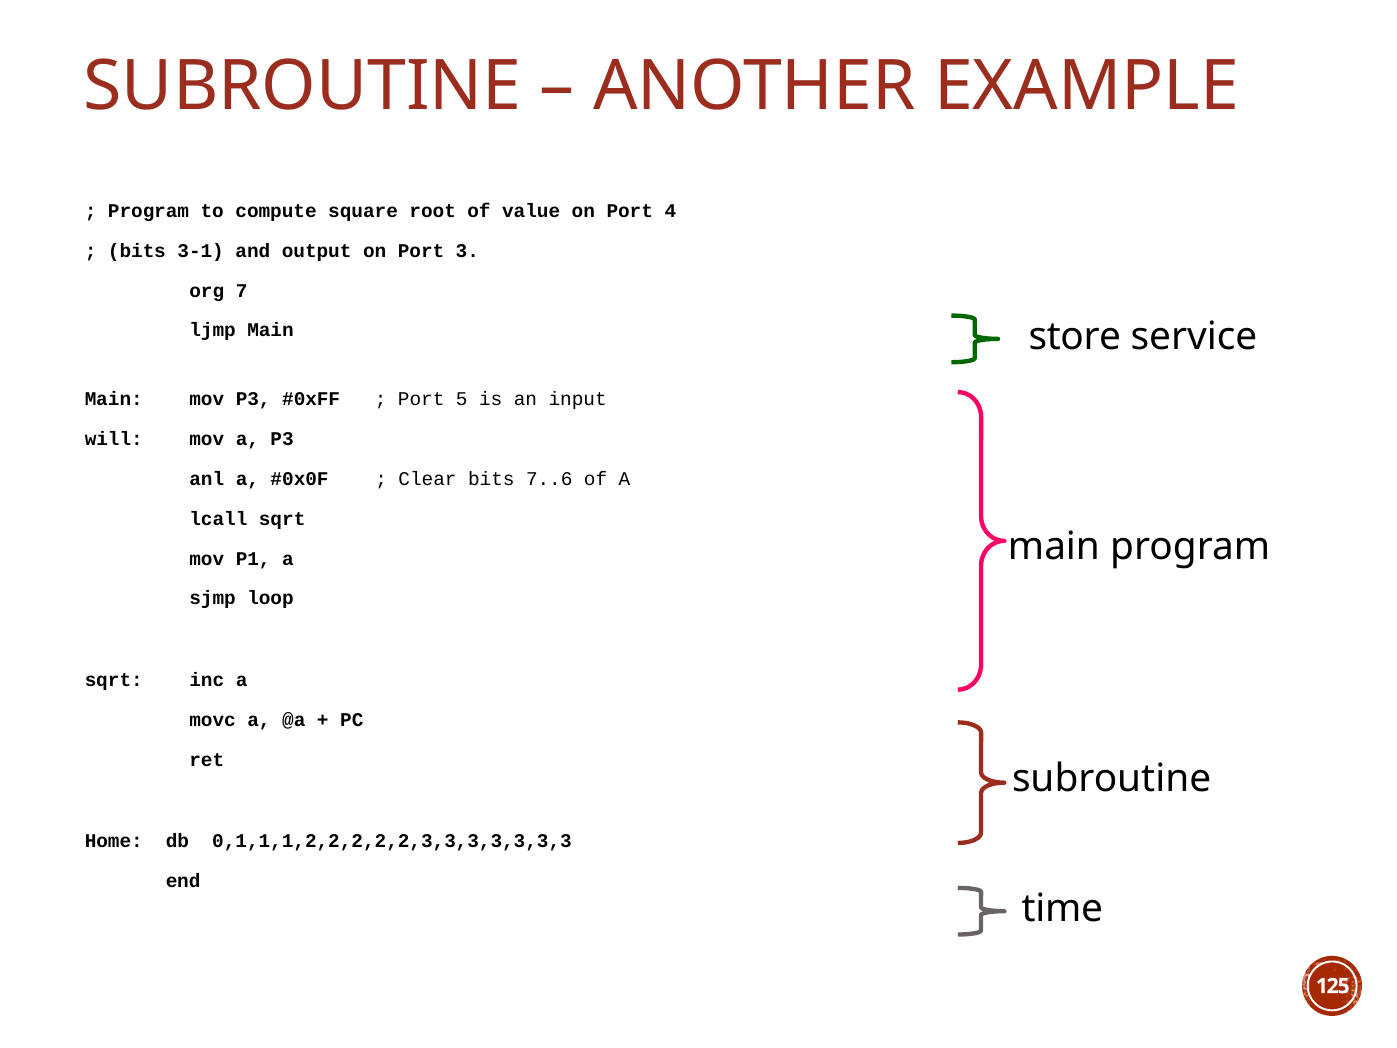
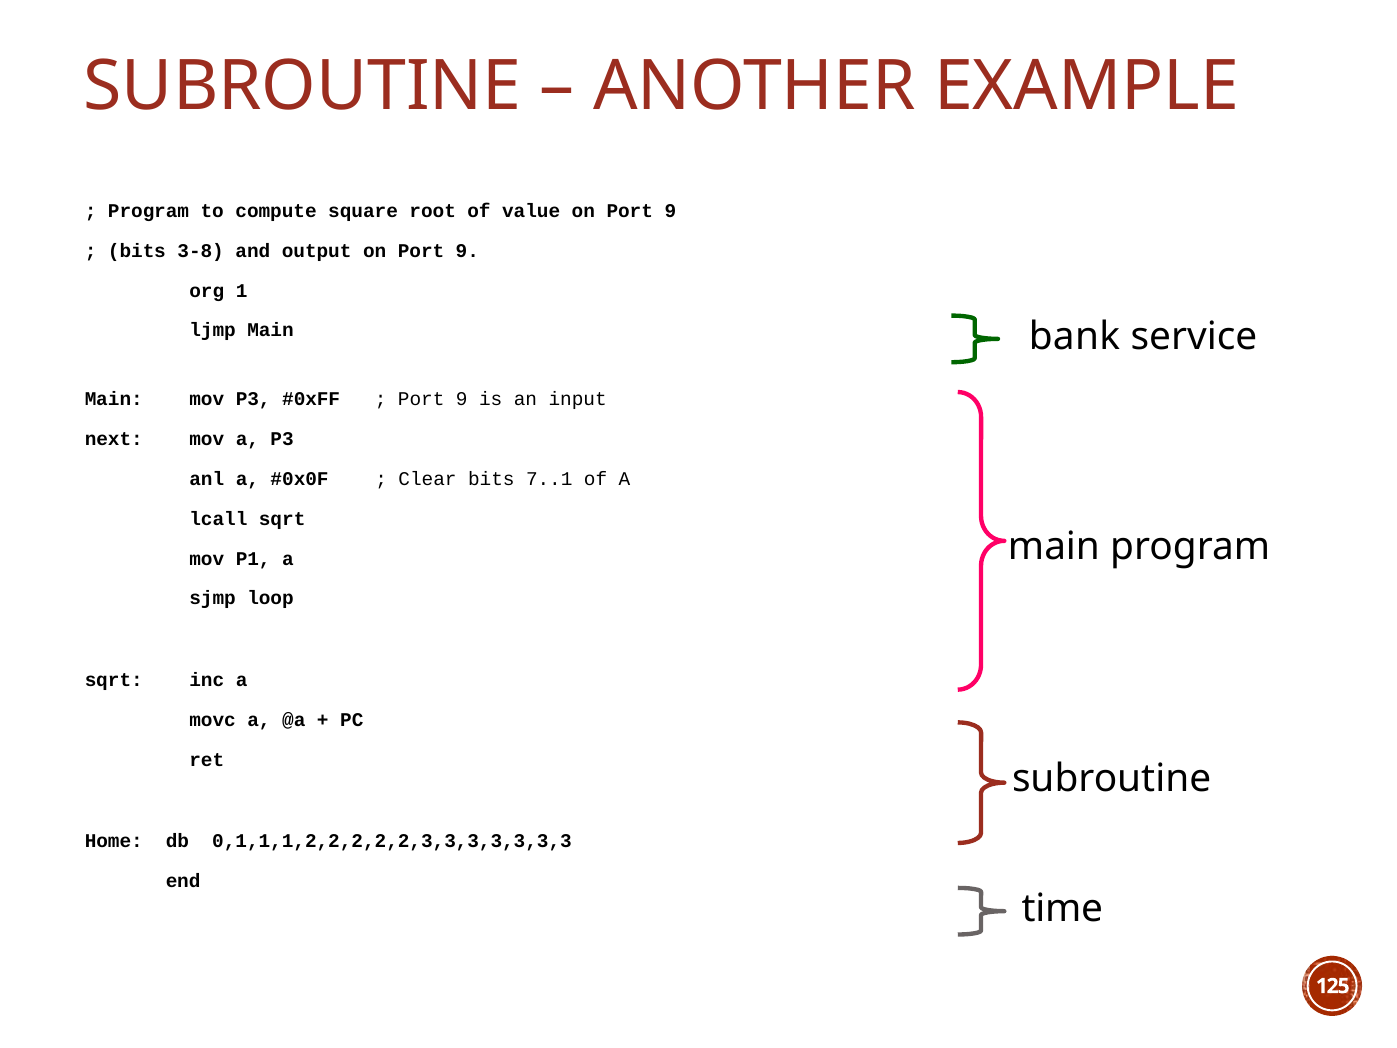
value on Port 4: 4 -> 9
3-1: 3-1 -> 3-8
output on Port 3: 3 -> 9
7: 7 -> 1
store: store -> bank
5 at (462, 399): 5 -> 9
will: will -> next
7..6: 7..6 -> 7..1
